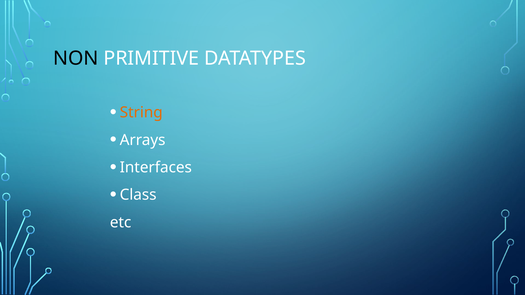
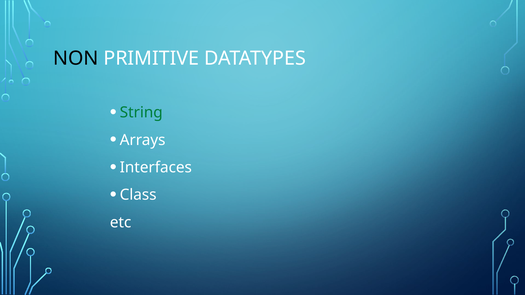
String colour: orange -> green
